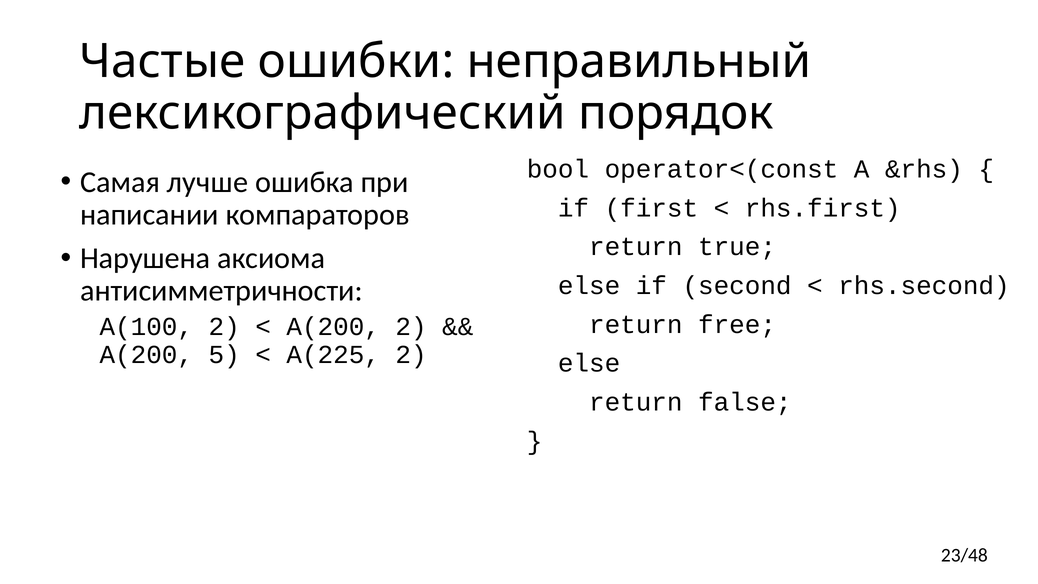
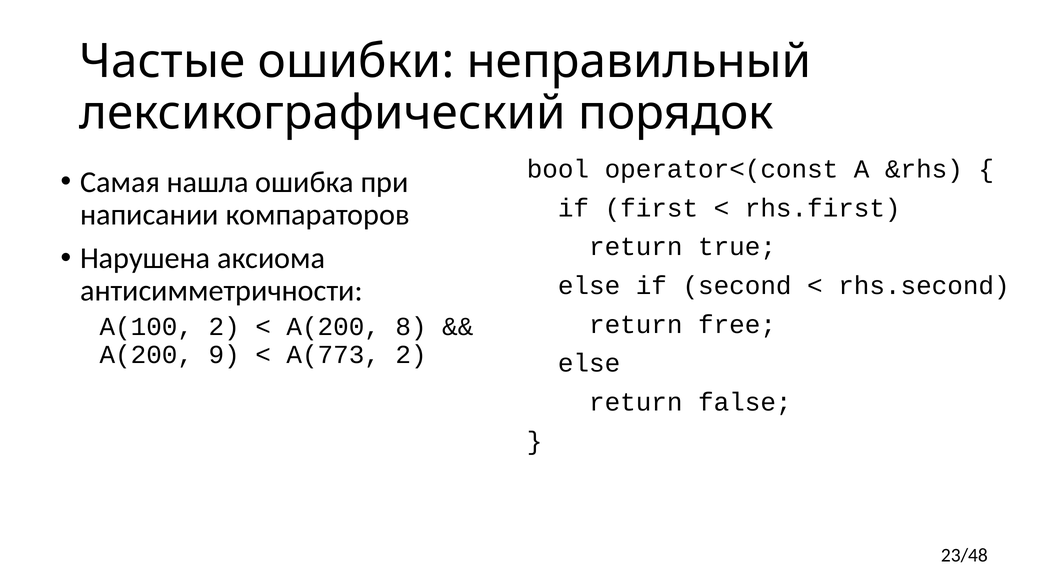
лучше: лучше -> нашла
A(200 2: 2 -> 8
5: 5 -> 9
A(225: A(225 -> A(773
